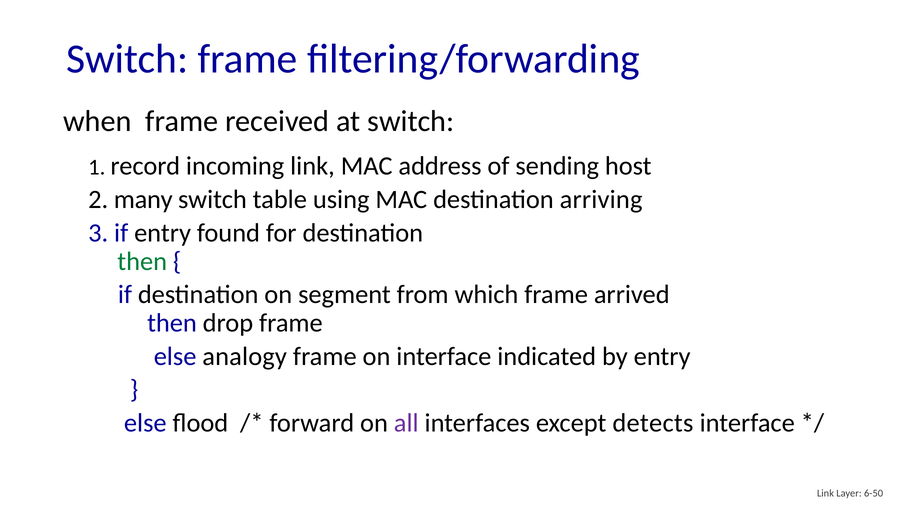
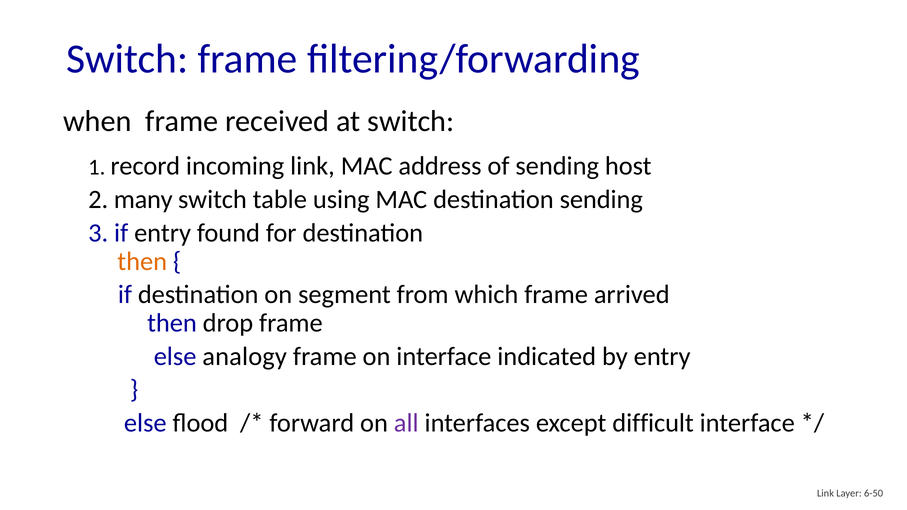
destination arriving: arriving -> sending
then at (142, 261) colour: green -> orange
detects: detects -> difficult
